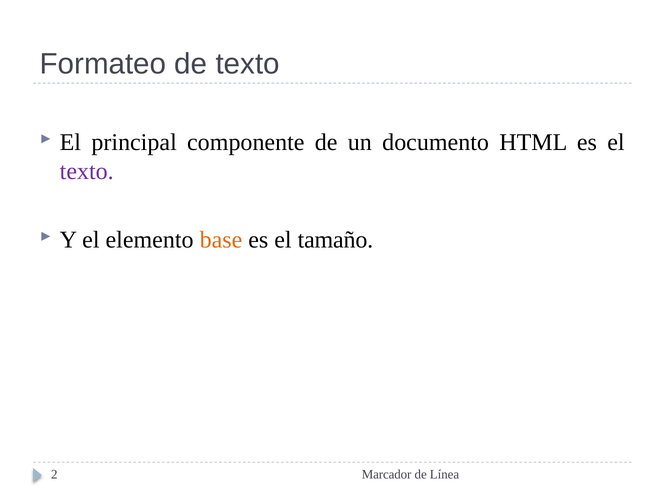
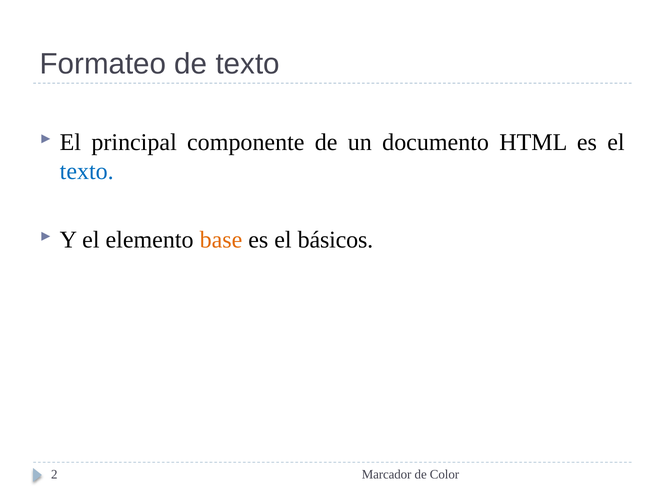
texto at (87, 171) colour: purple -> blue
tamaño: tamaño -> básicos
Línea: Línea -> Color
